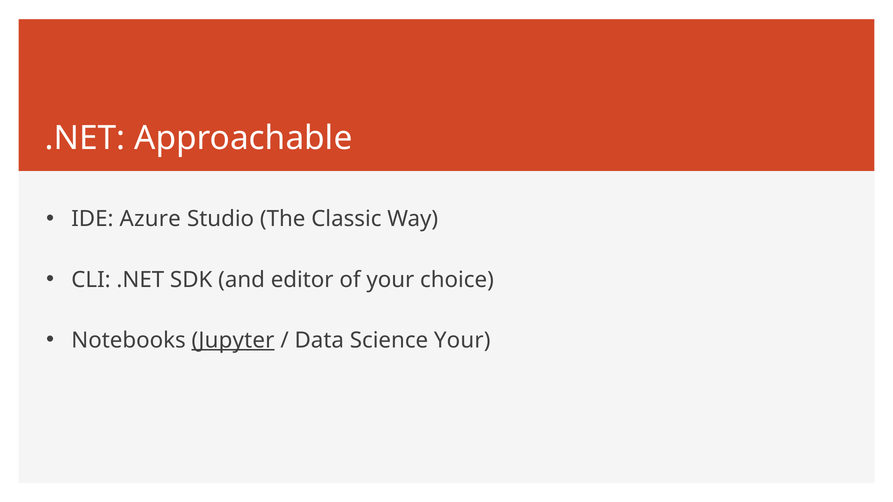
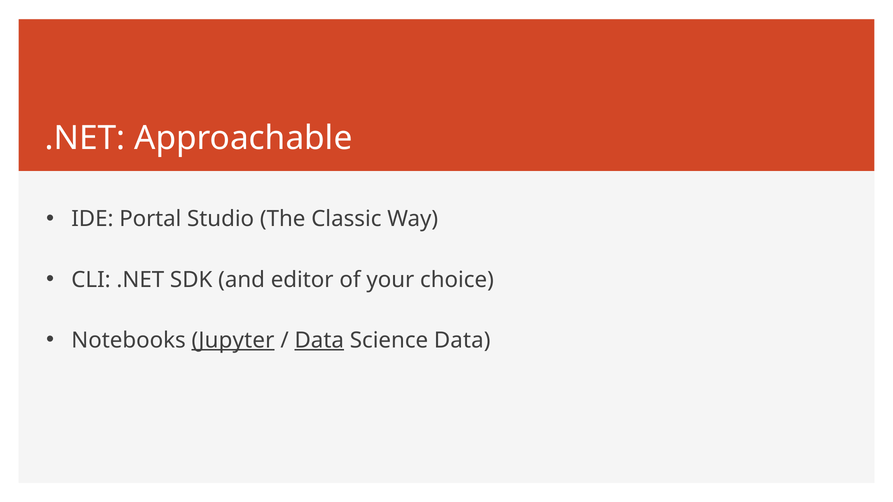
Azure: Azure -> Portal
Data at (319, 341) underline: none -> present
Science Your: Your -> Data
